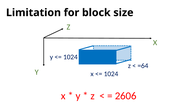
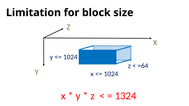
2606: 2606 -> 1324
